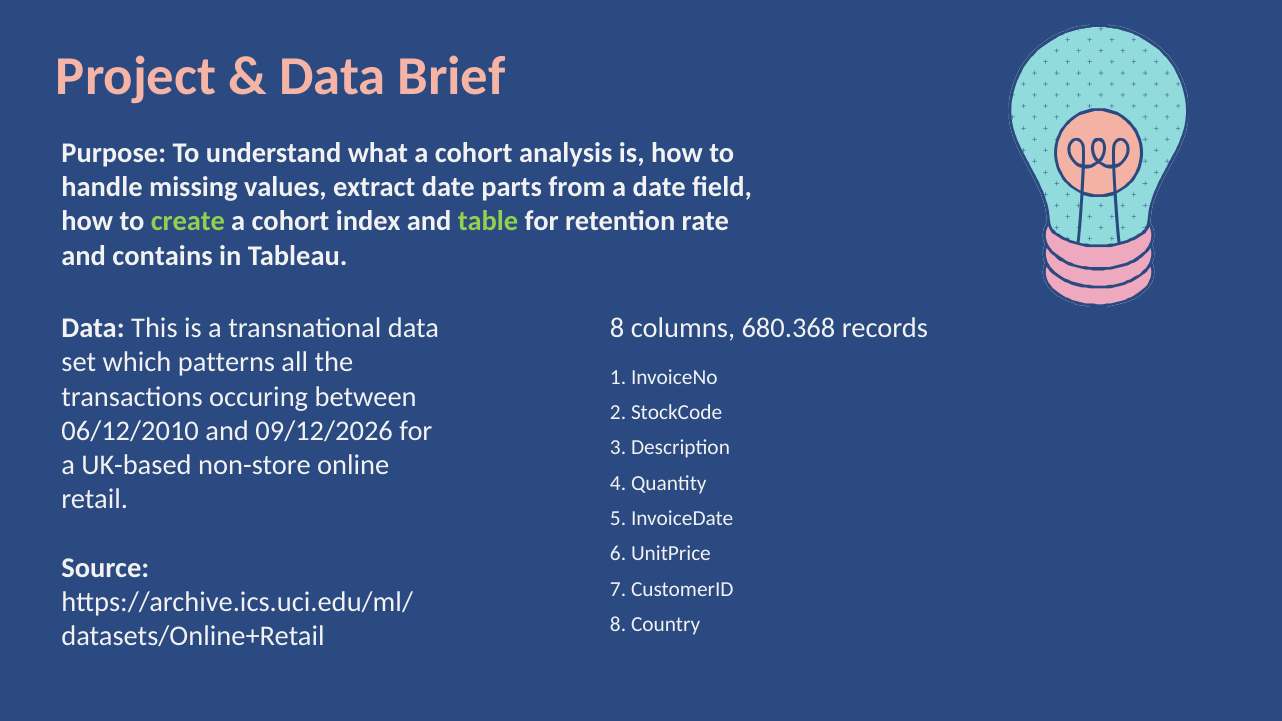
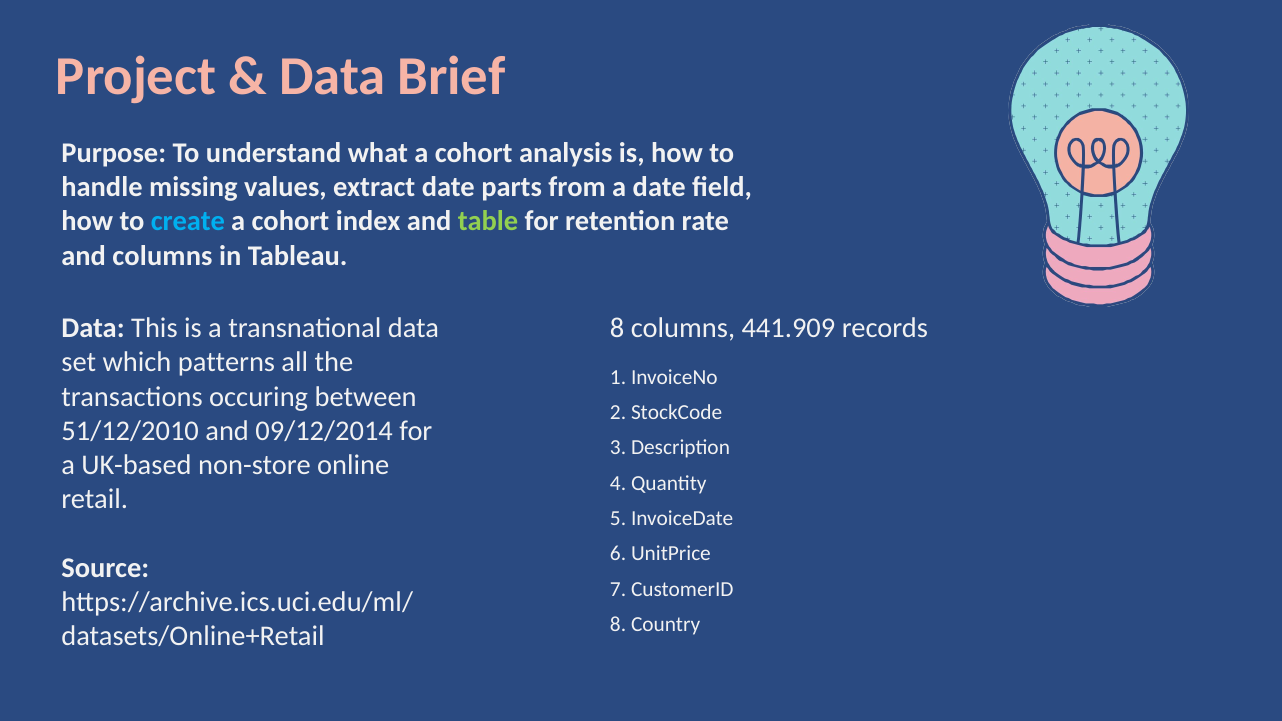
create colour: light green -> light blue
and contains: contains -> columns
680.368: 680.368 -> 441.909
06/12/2010: 06/12/2010 -> 51/12/2010
09/12/2026: 09/12/2026 -> 09/12/2014
